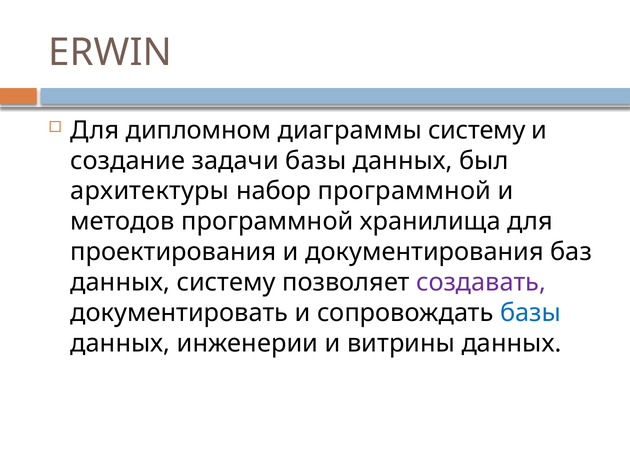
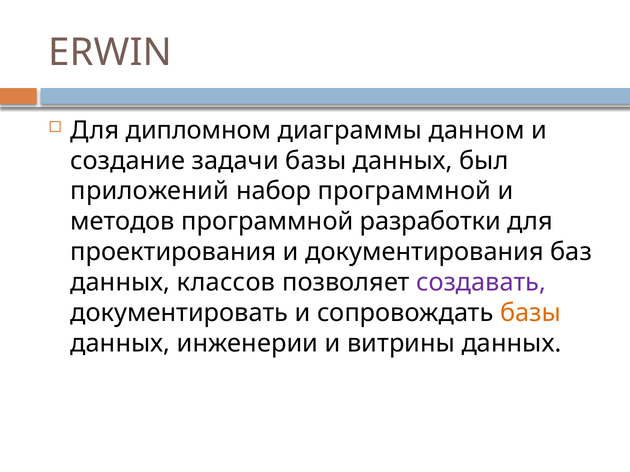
диаграммы систему: систему -> данном
архитектуры: архитектуры -> приложений
хранилища: хранилища -> разработки
данных систему: систему -> классов
базы at (531, 313) colour: blue -> orange
